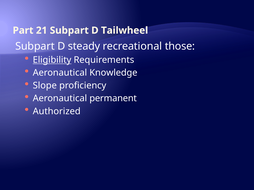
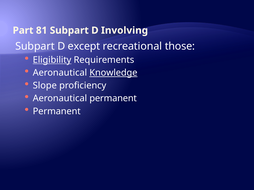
21: 21 -> 81
Tailwheel: Tailwheel -> Involving
steady: steady -> except
Knowledge underline: none -> present
Authorized at (57, 111): Authorized -> Permanent
